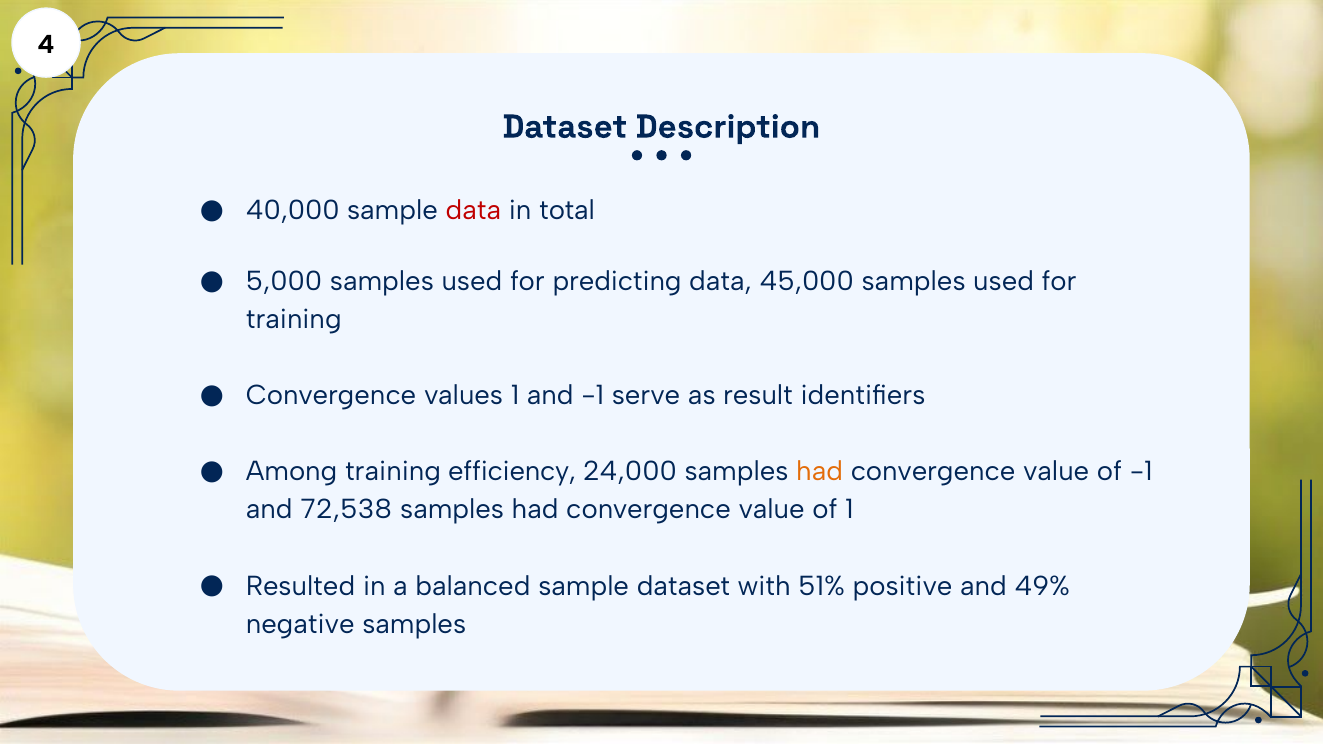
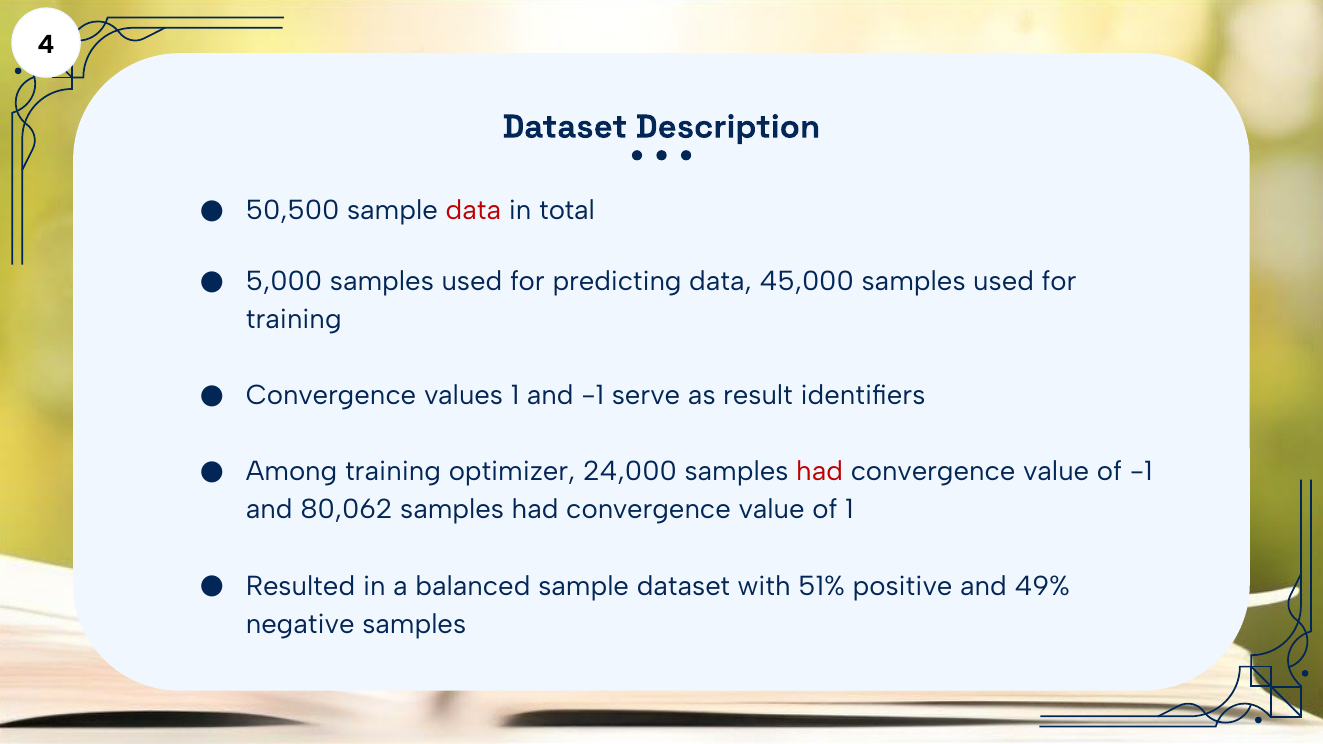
40,000: 40,000 -> 50,500
efficiency: efficiency -> optimizer
had at (820, 472) colour: orange -> red
72,538: 72,538 -> 80,062
